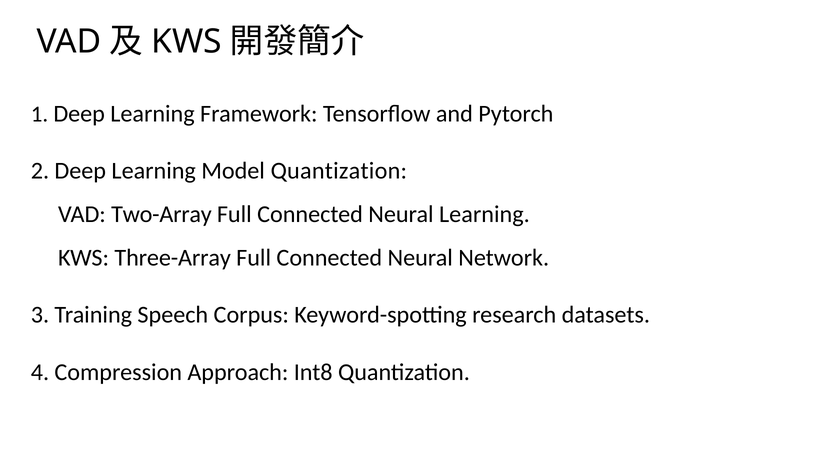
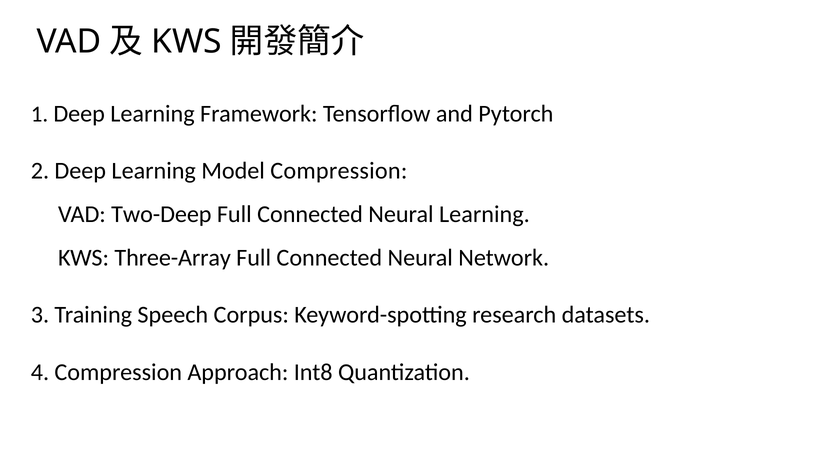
Model Quantization: Quantization -> Compression
Two-Array: Two-Array -> Two-Deep
